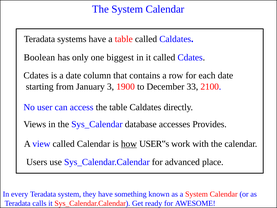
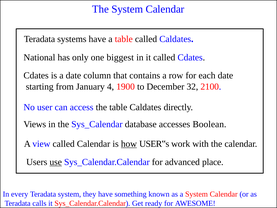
Boolean: Boolean -> National
3: 3 -> 4
33: 33 -> 32
Provides: Provides -> Boolean
use underline: none -> present
